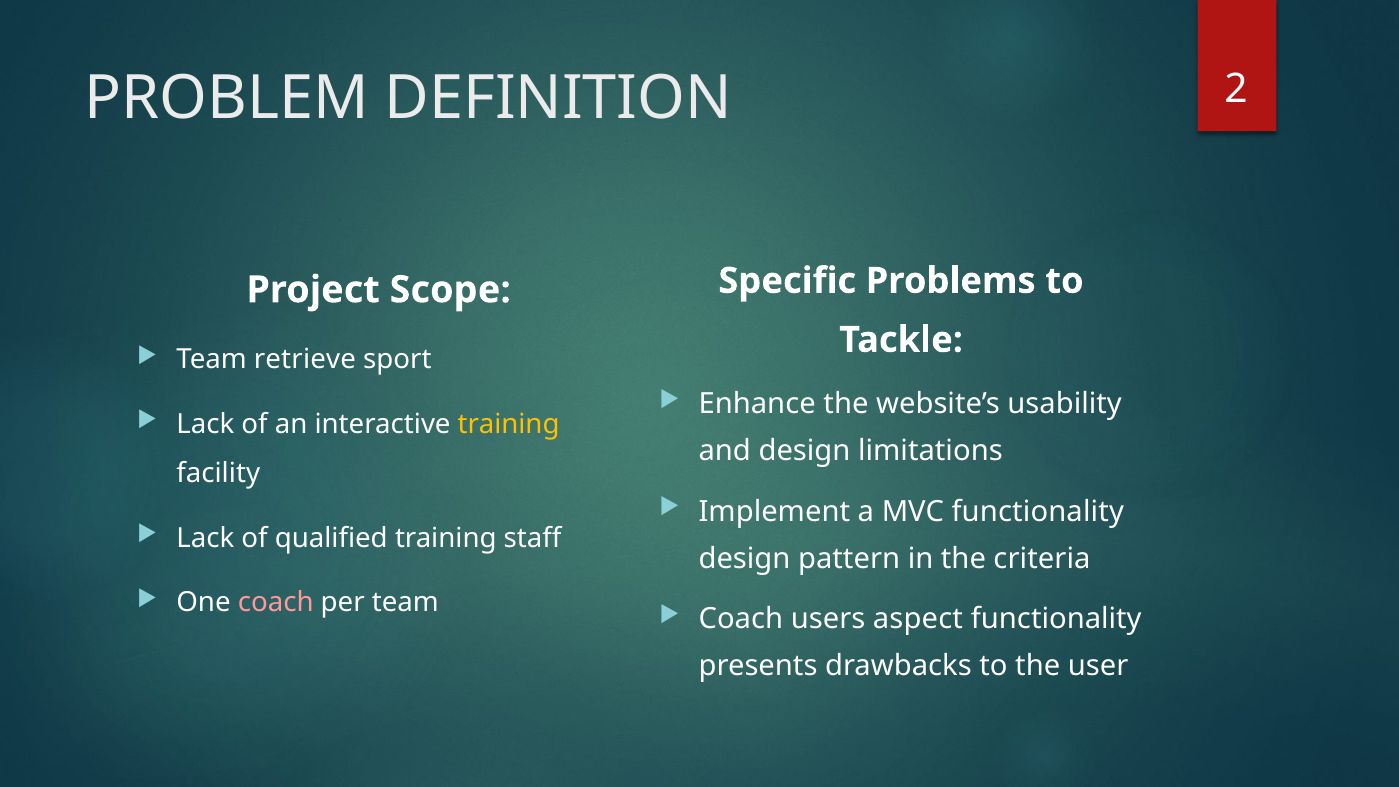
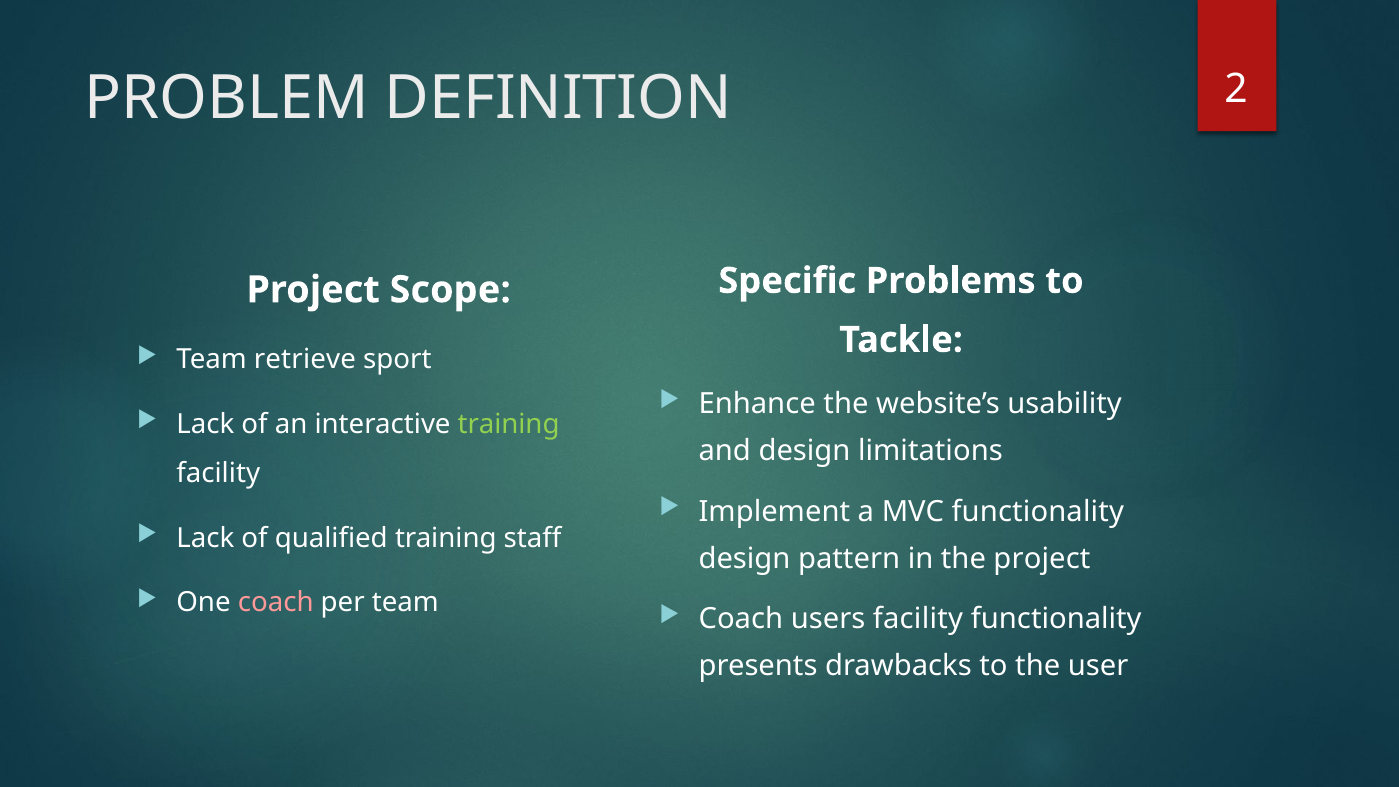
training at (509, 424) colour: yellow -> light green
the criteria: criteria -> project
users aspect: aspect -> facility
